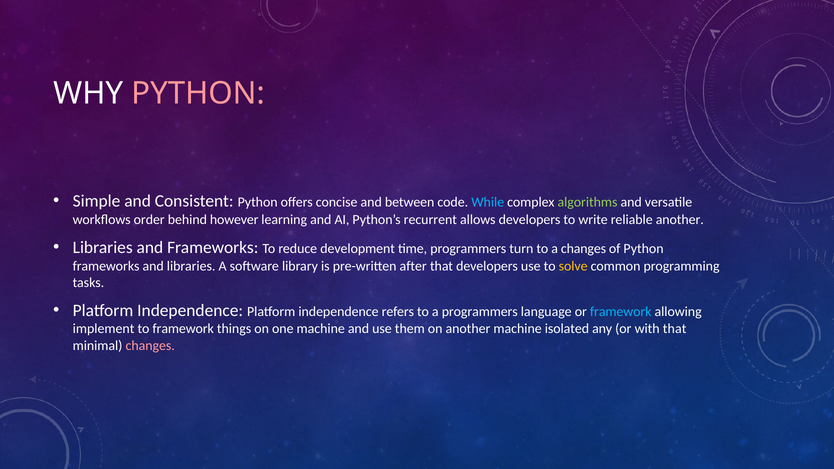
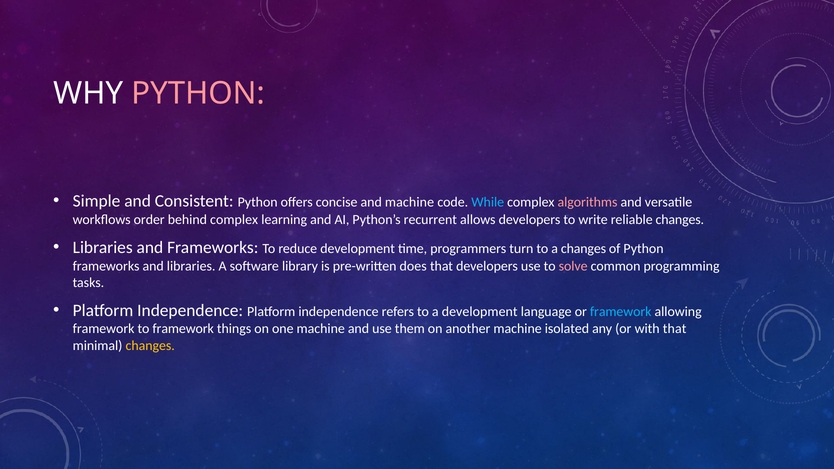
and between: between -> machine
algorithms colour: light green -> pink
behind however: however -> complex
reliable another: another -> changes
after: after -> does
solve colour: yellow -> pink
a programmers: programmers -> development
implement at (104, 329): implement -> framework
changes at (150, 346) colour: pink -> yellow
